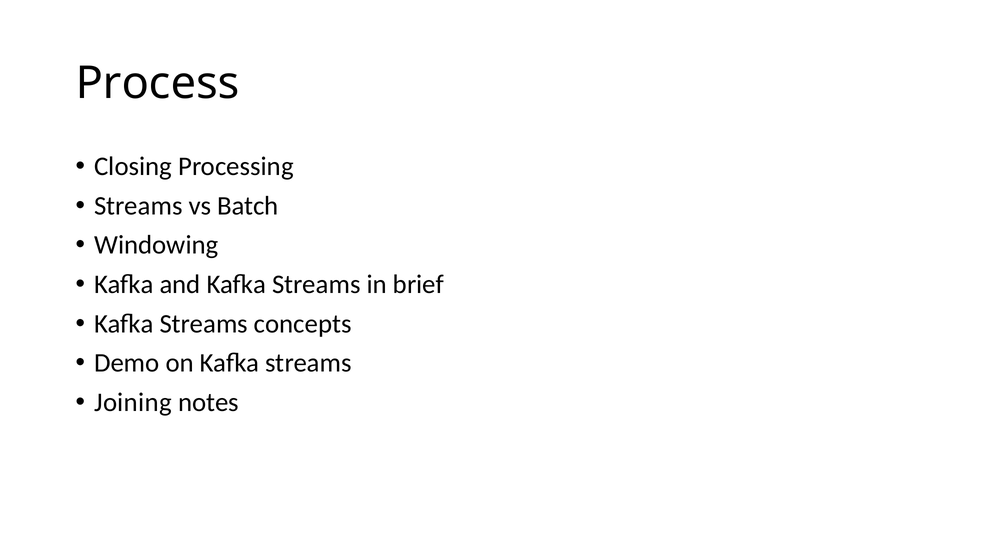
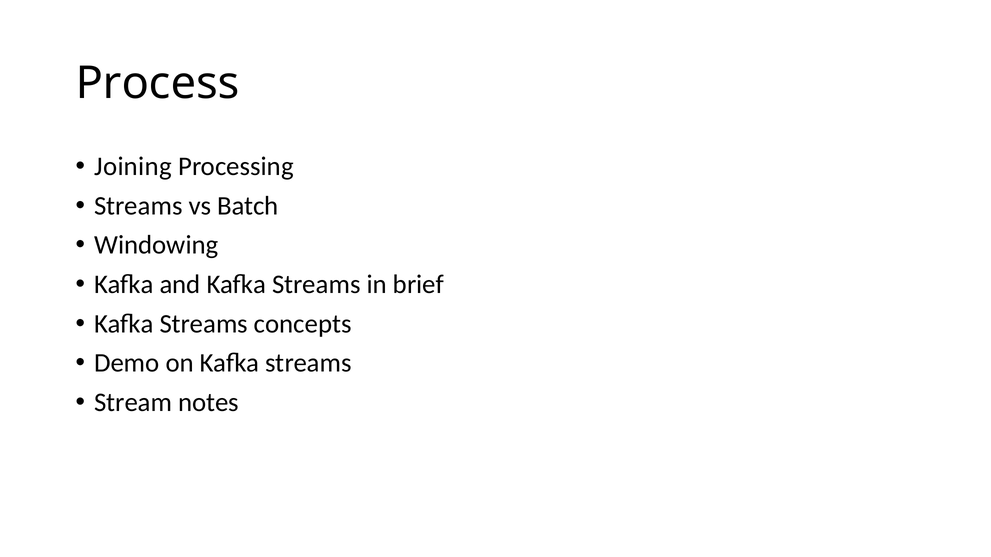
Closing: Closing -> Joining
Joining: Joining -> Stream
